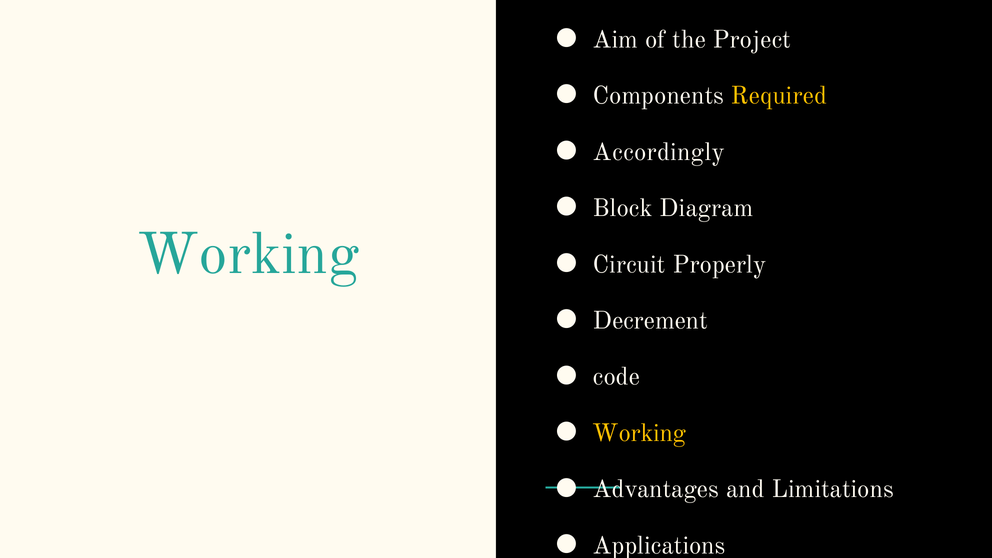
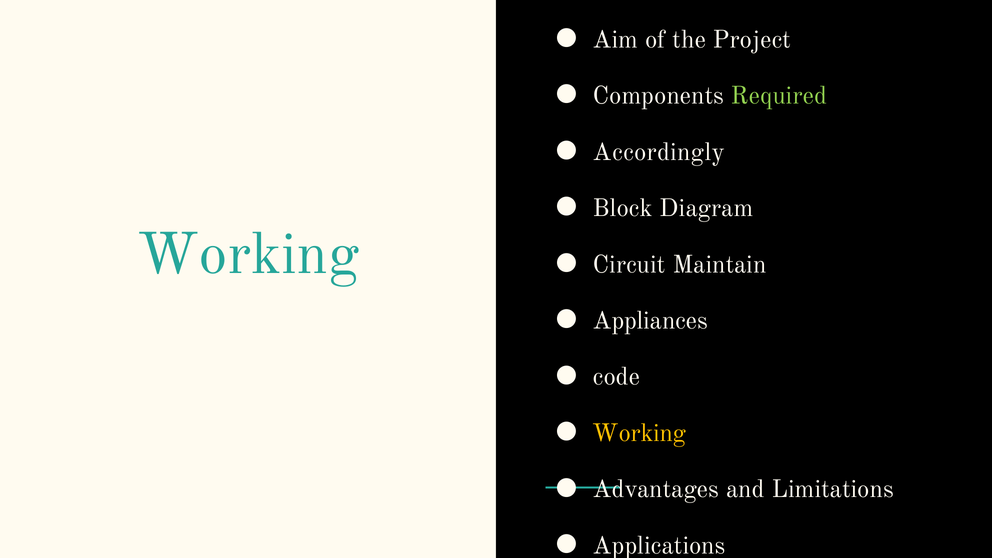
Required colour: yellow -> light green
Properly: Properly -> Maintain
Decrement: Decrement -> Appliances
